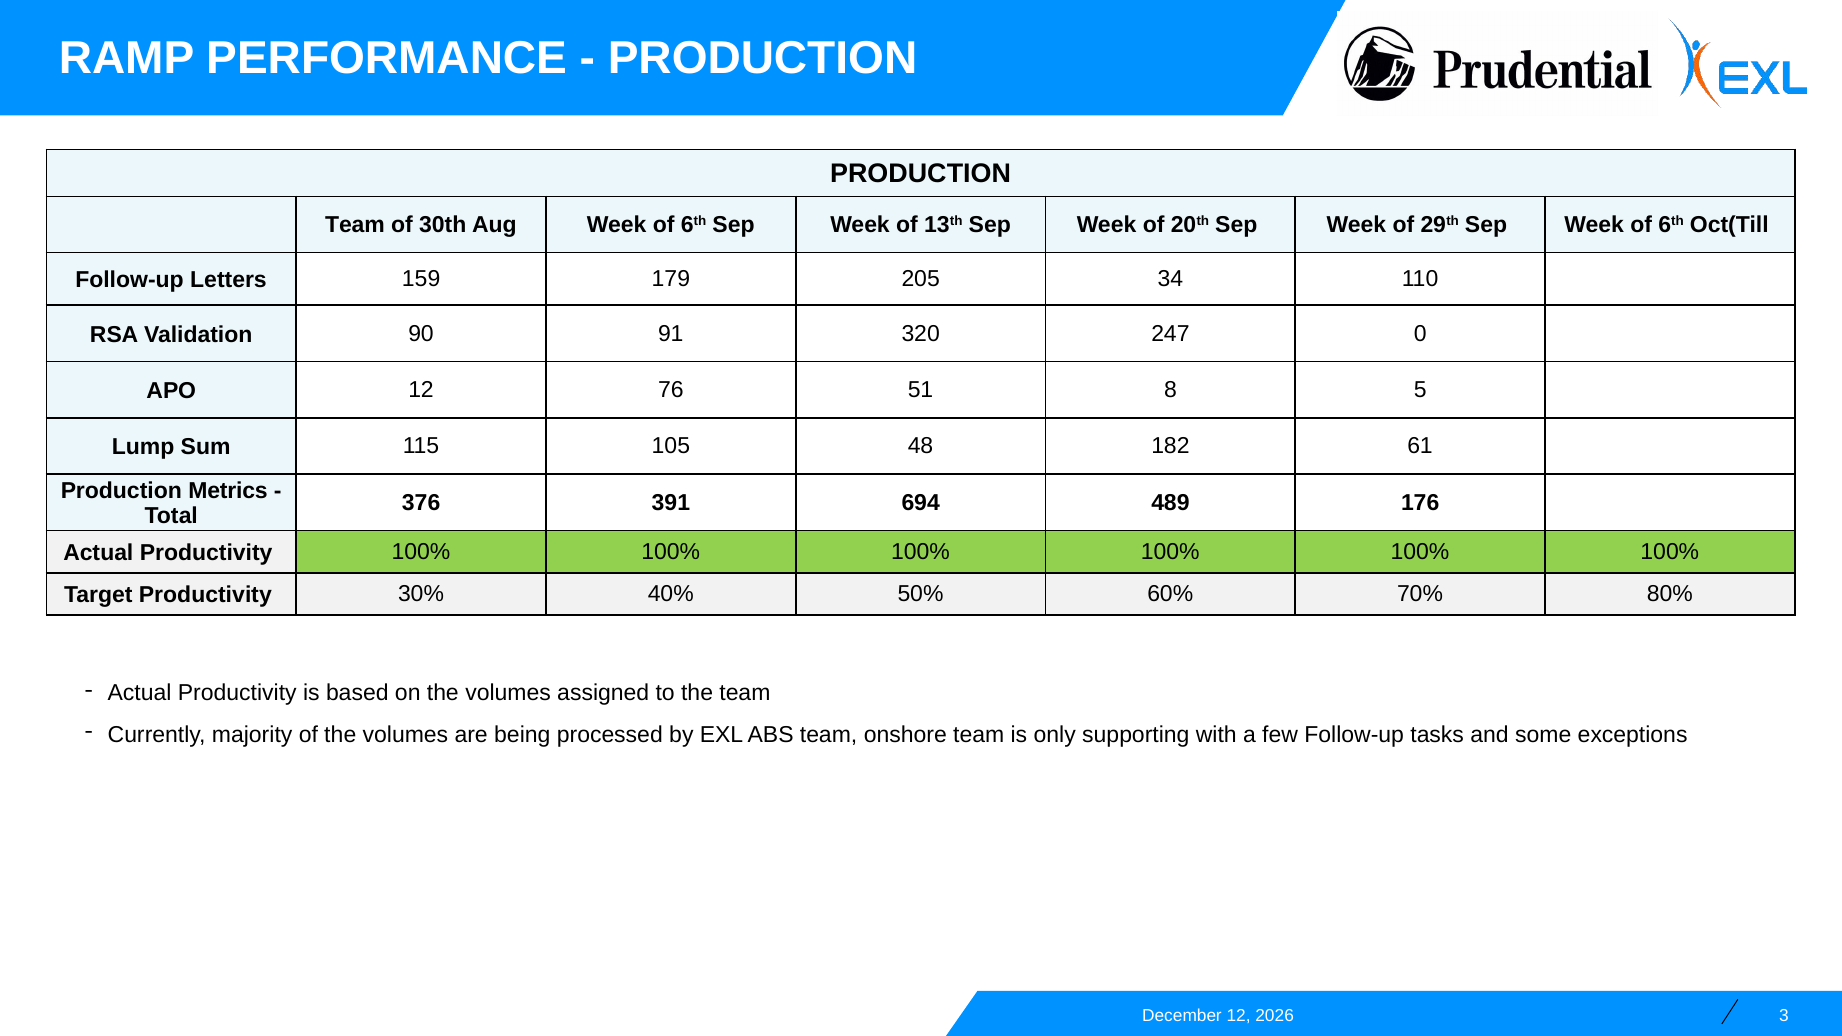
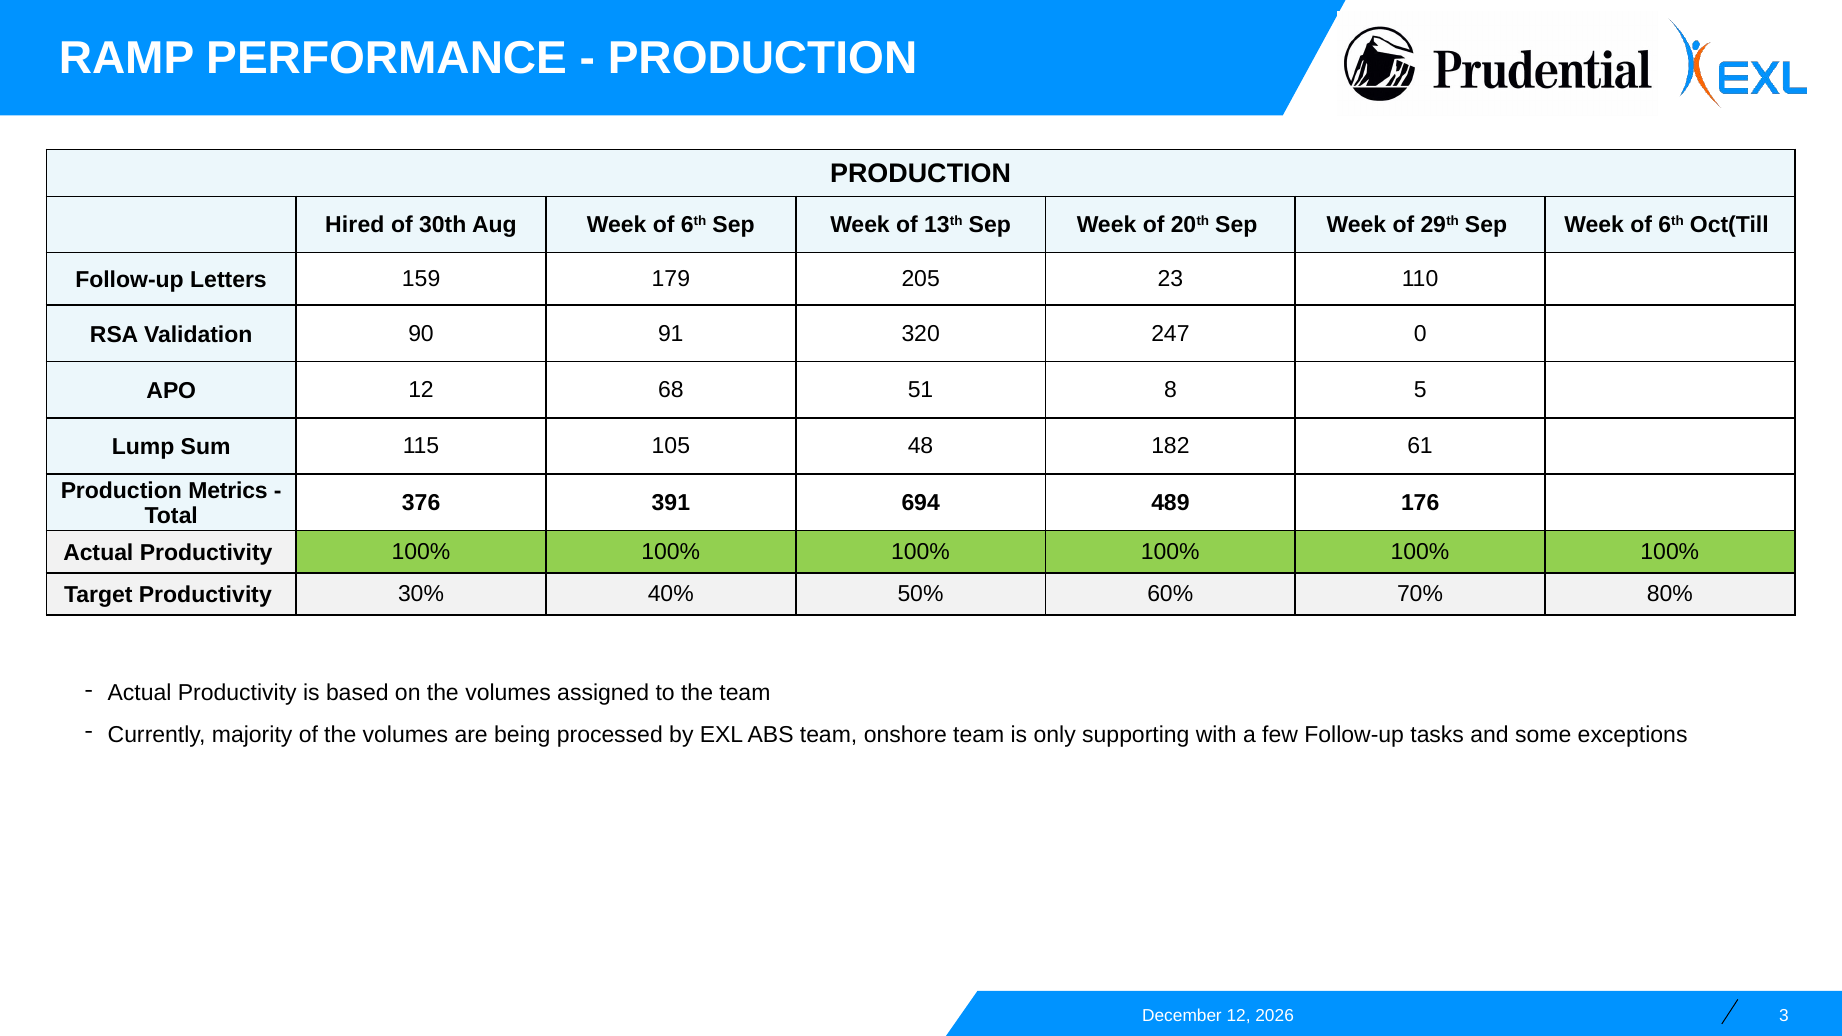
Team at (355, 225): Team -> Hired
34: 34 -> 23
76: 76 -> 68
